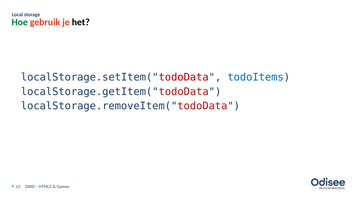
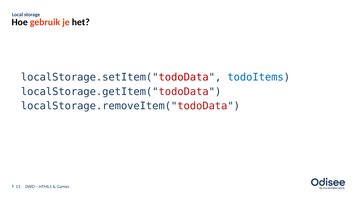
Hoe colour: green -> black
